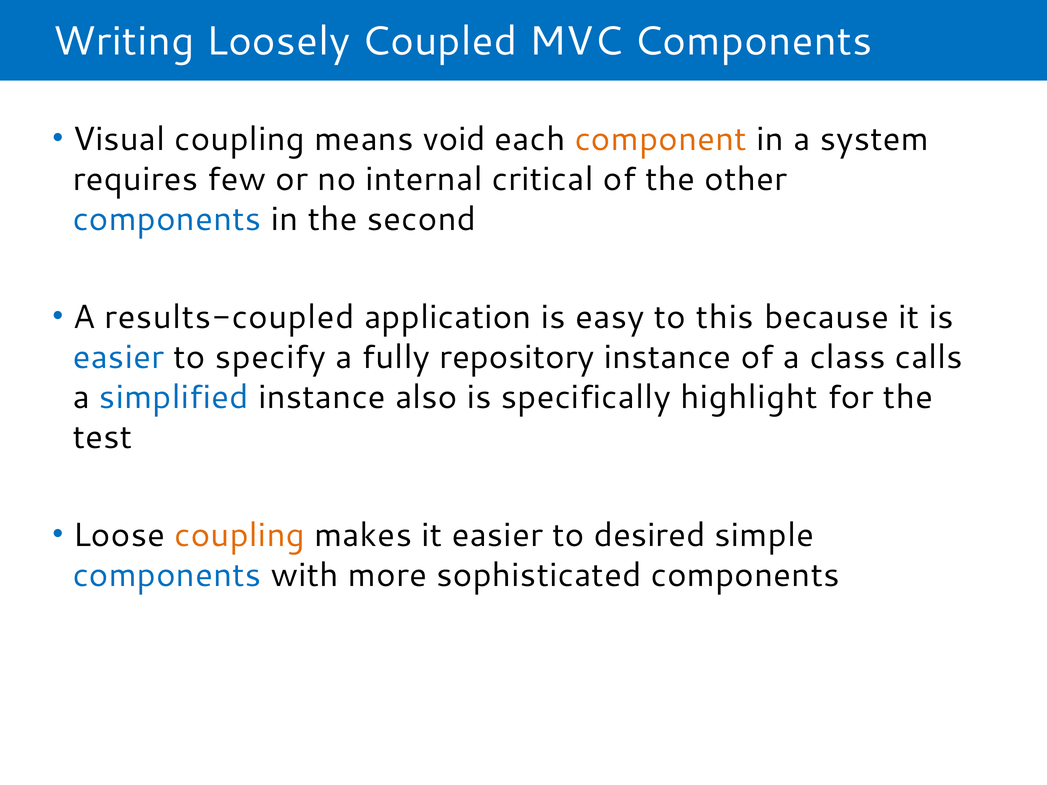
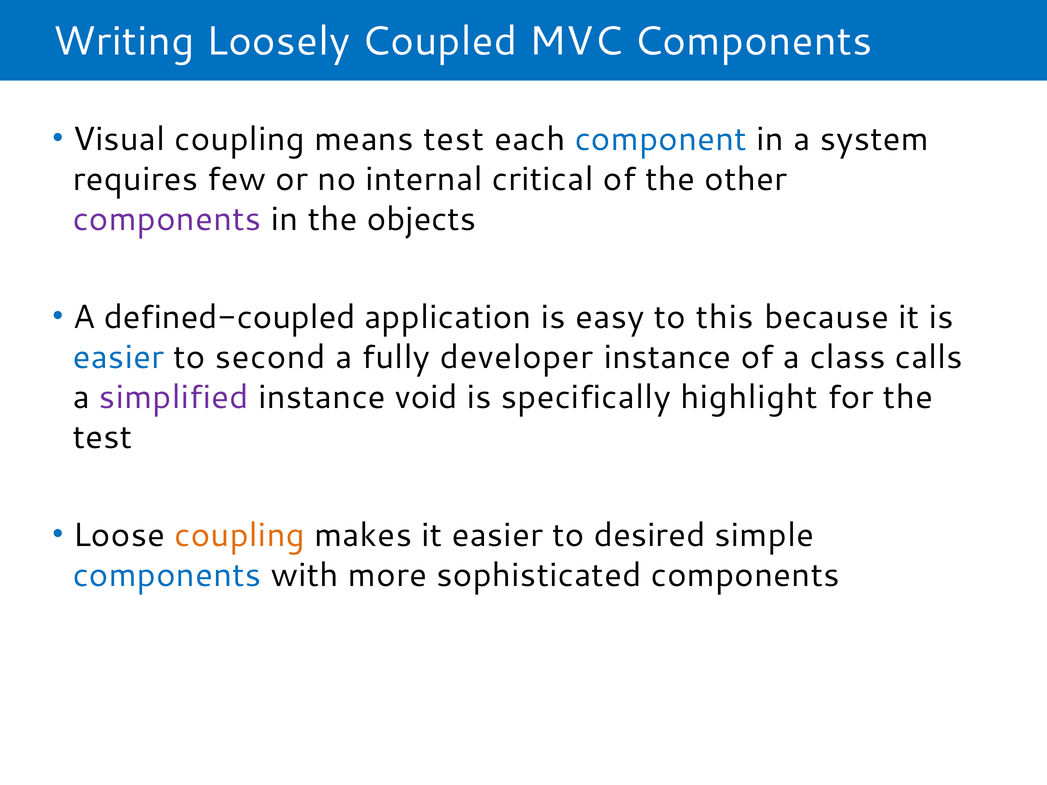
means void: void -> test
component colour: orange -> blue
components at (167, 220) colour: blue -> purple
second: second -> objects
results-coupled: results-coupled -> defined-coupled
specify: specify -> second
repository: repository -> developer
simplified colour: blue -> purple
also: also -> void
